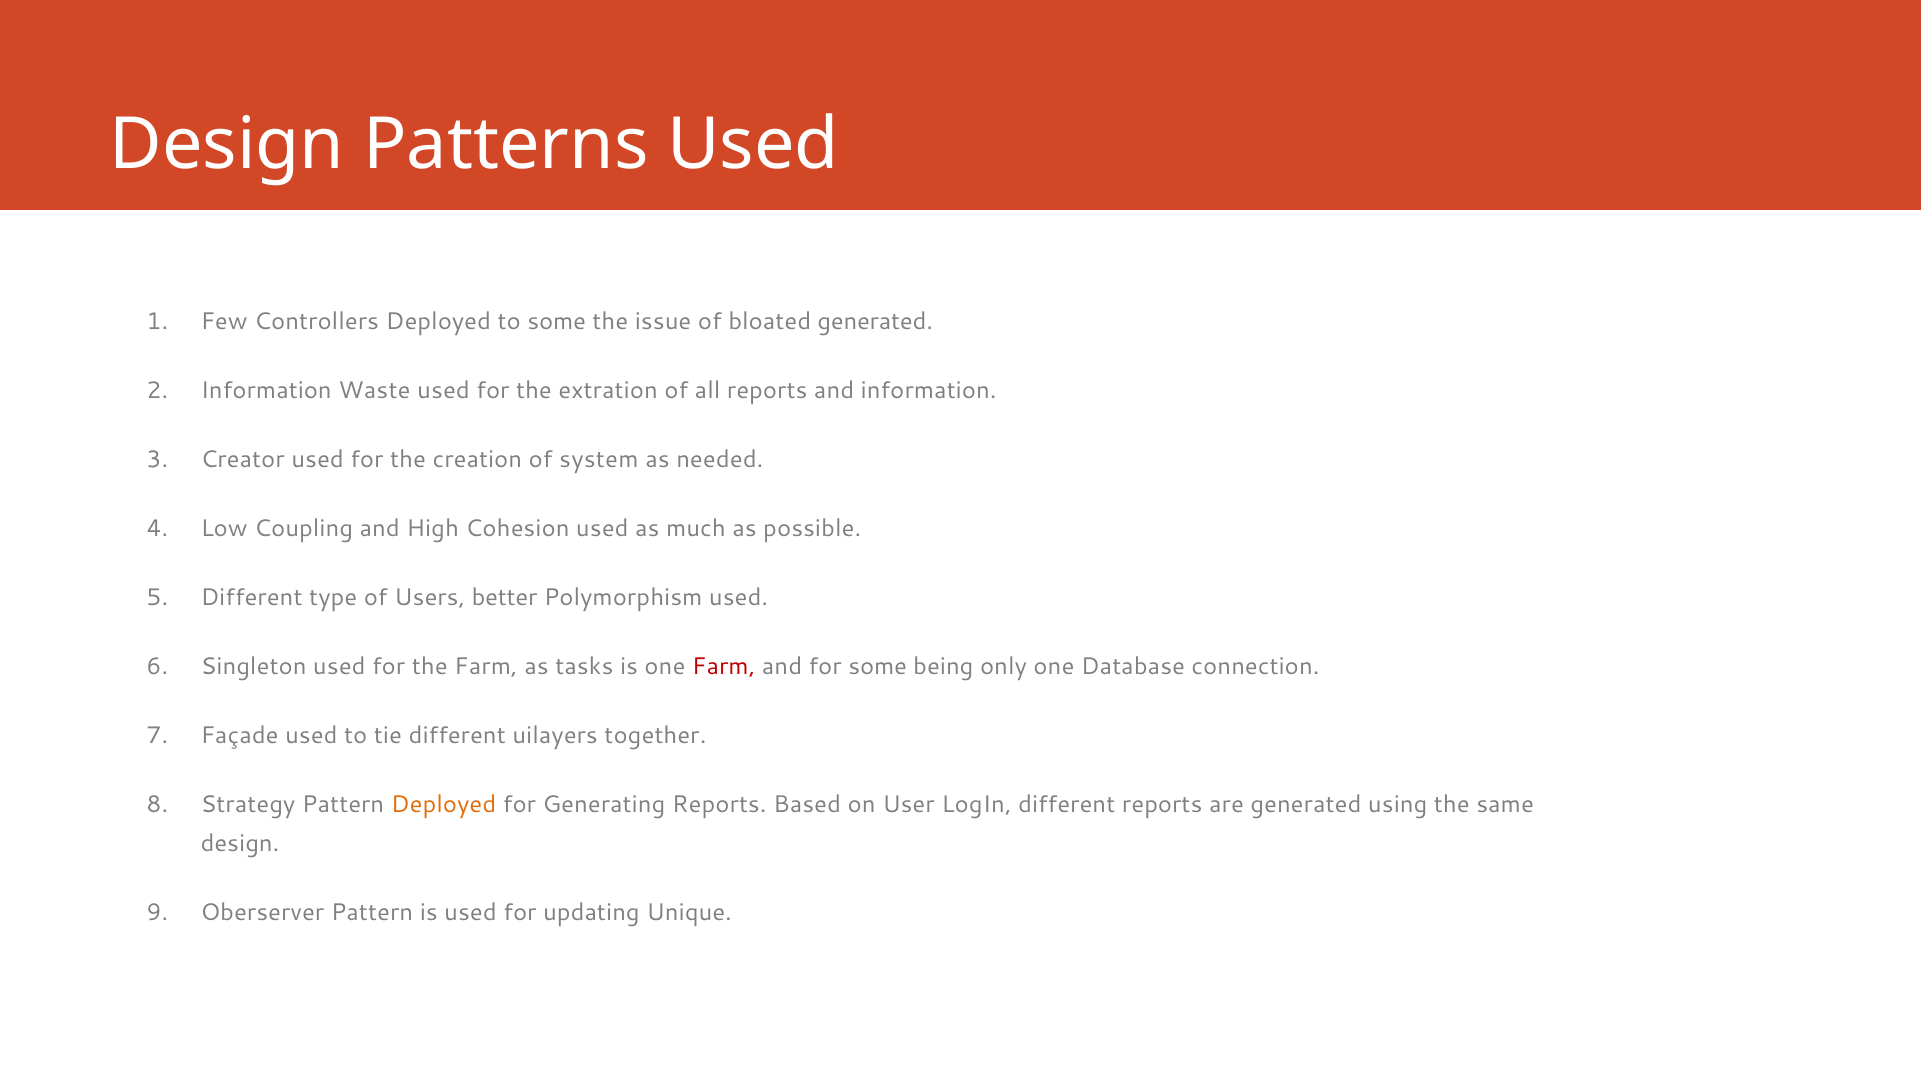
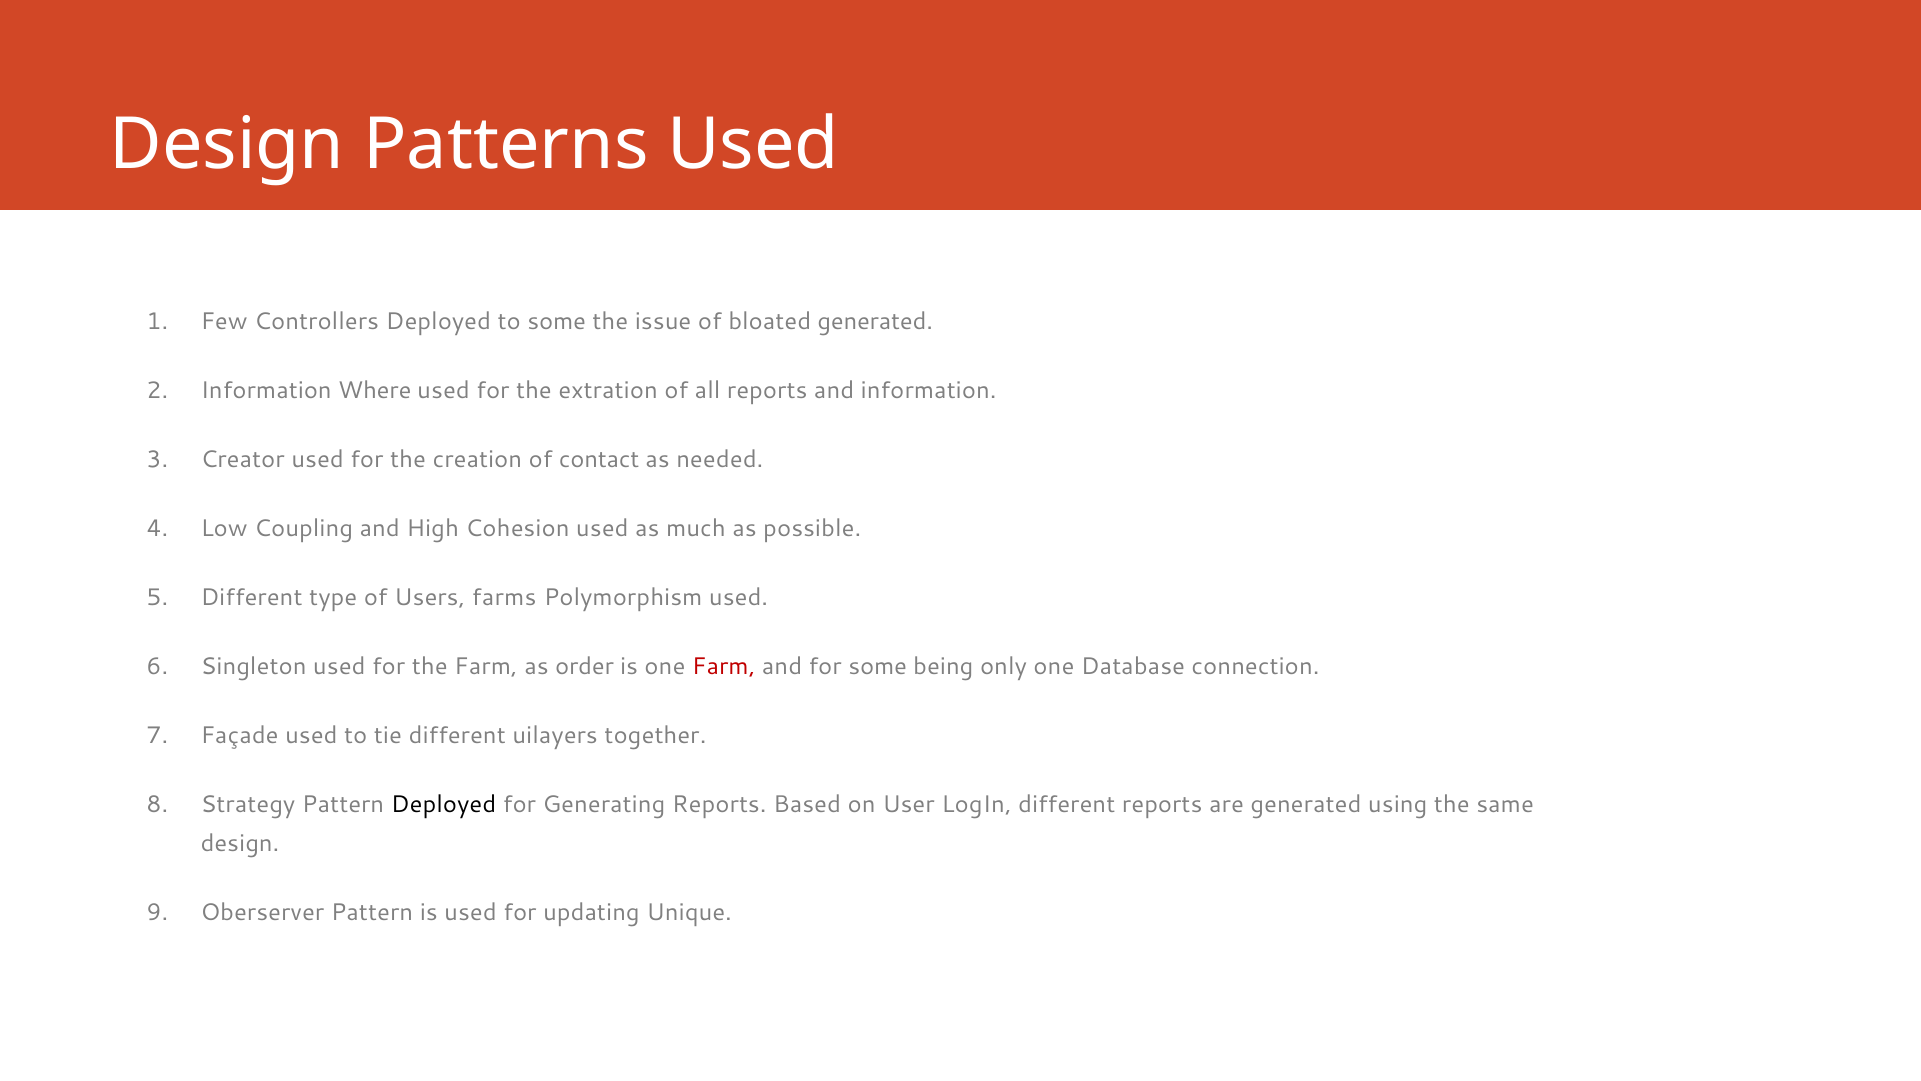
Waste: Waste -> Where
system: system -> contact
better: better -> farms
tasks: tasks -> order
Deployed at (444, 804) colour: orange -> black
